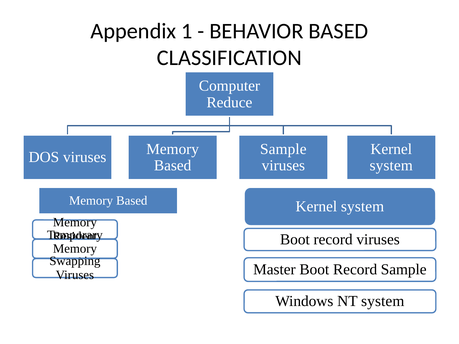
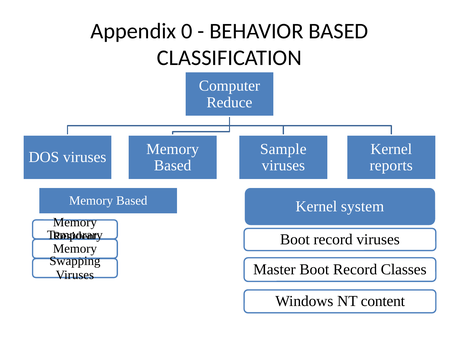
1: 1 -> 0
system at (391, 166): system -> reports
Sample at (404, 270): Sample -> Classes
system at (383, 301): system -> content
